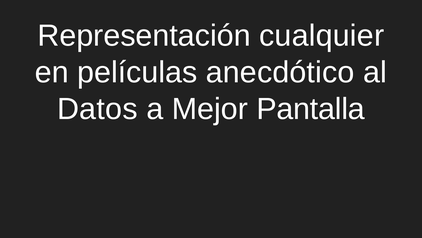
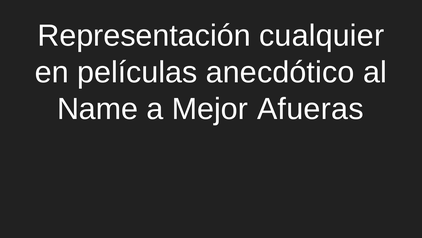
Datos: Datos -> Name
Pantalla: Pantalla -> Afueras
